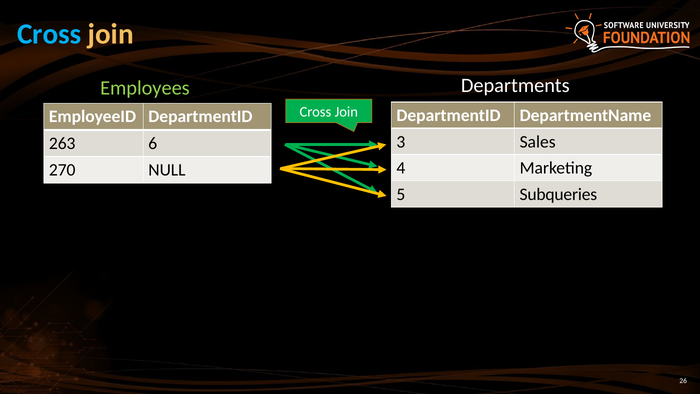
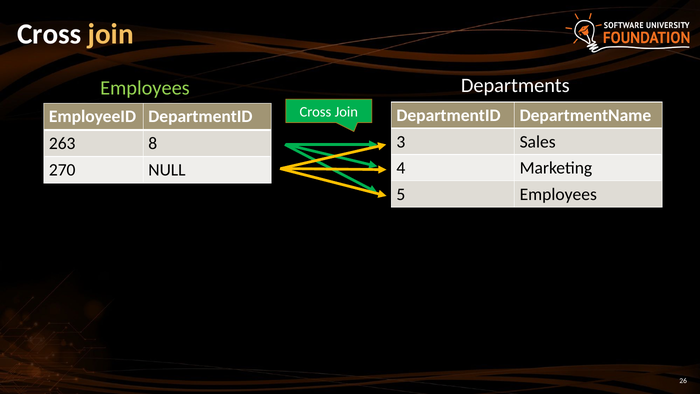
Cross at (49, 34) colour: light blue -> white
6: 6 -> 8
5 Subqueries: Subqueries -> Employees
